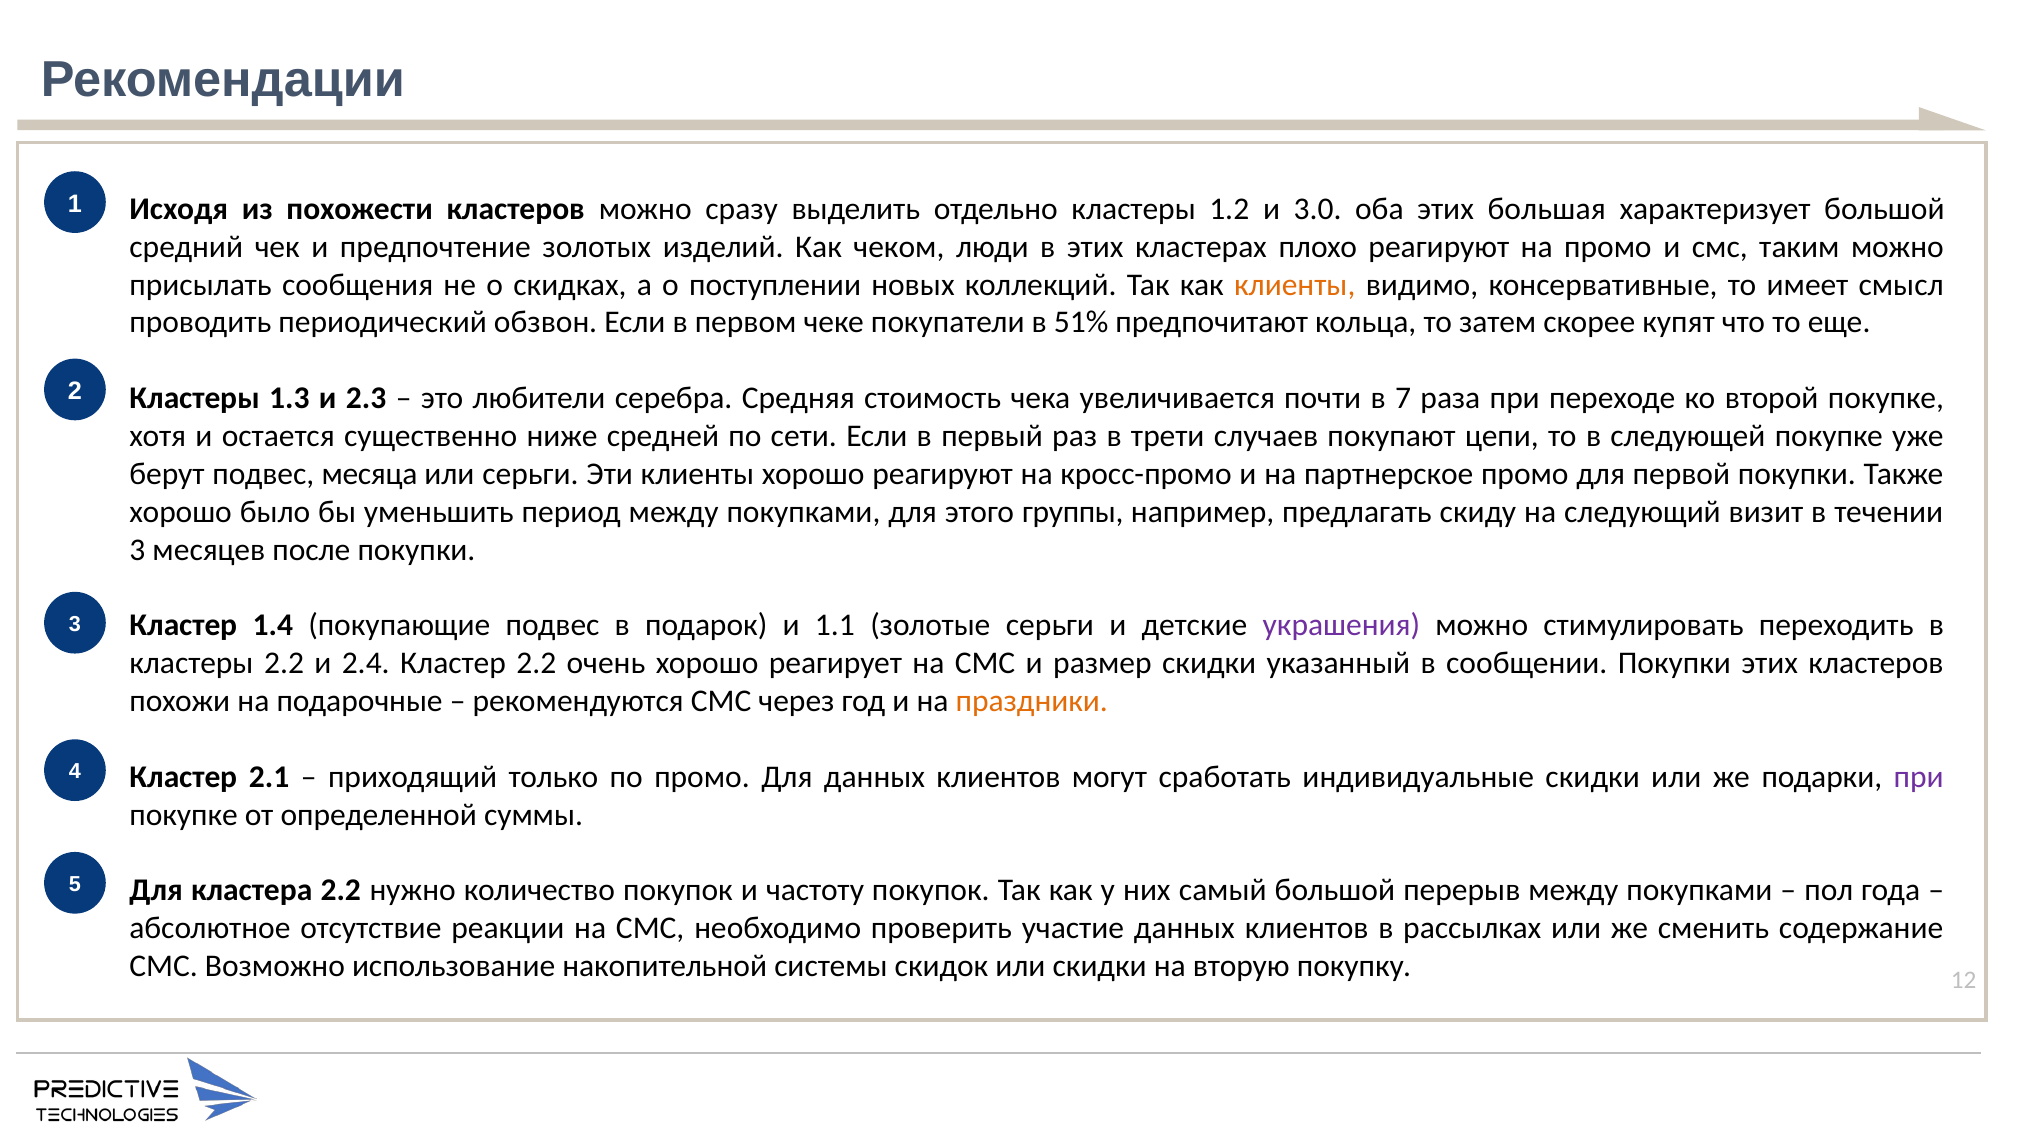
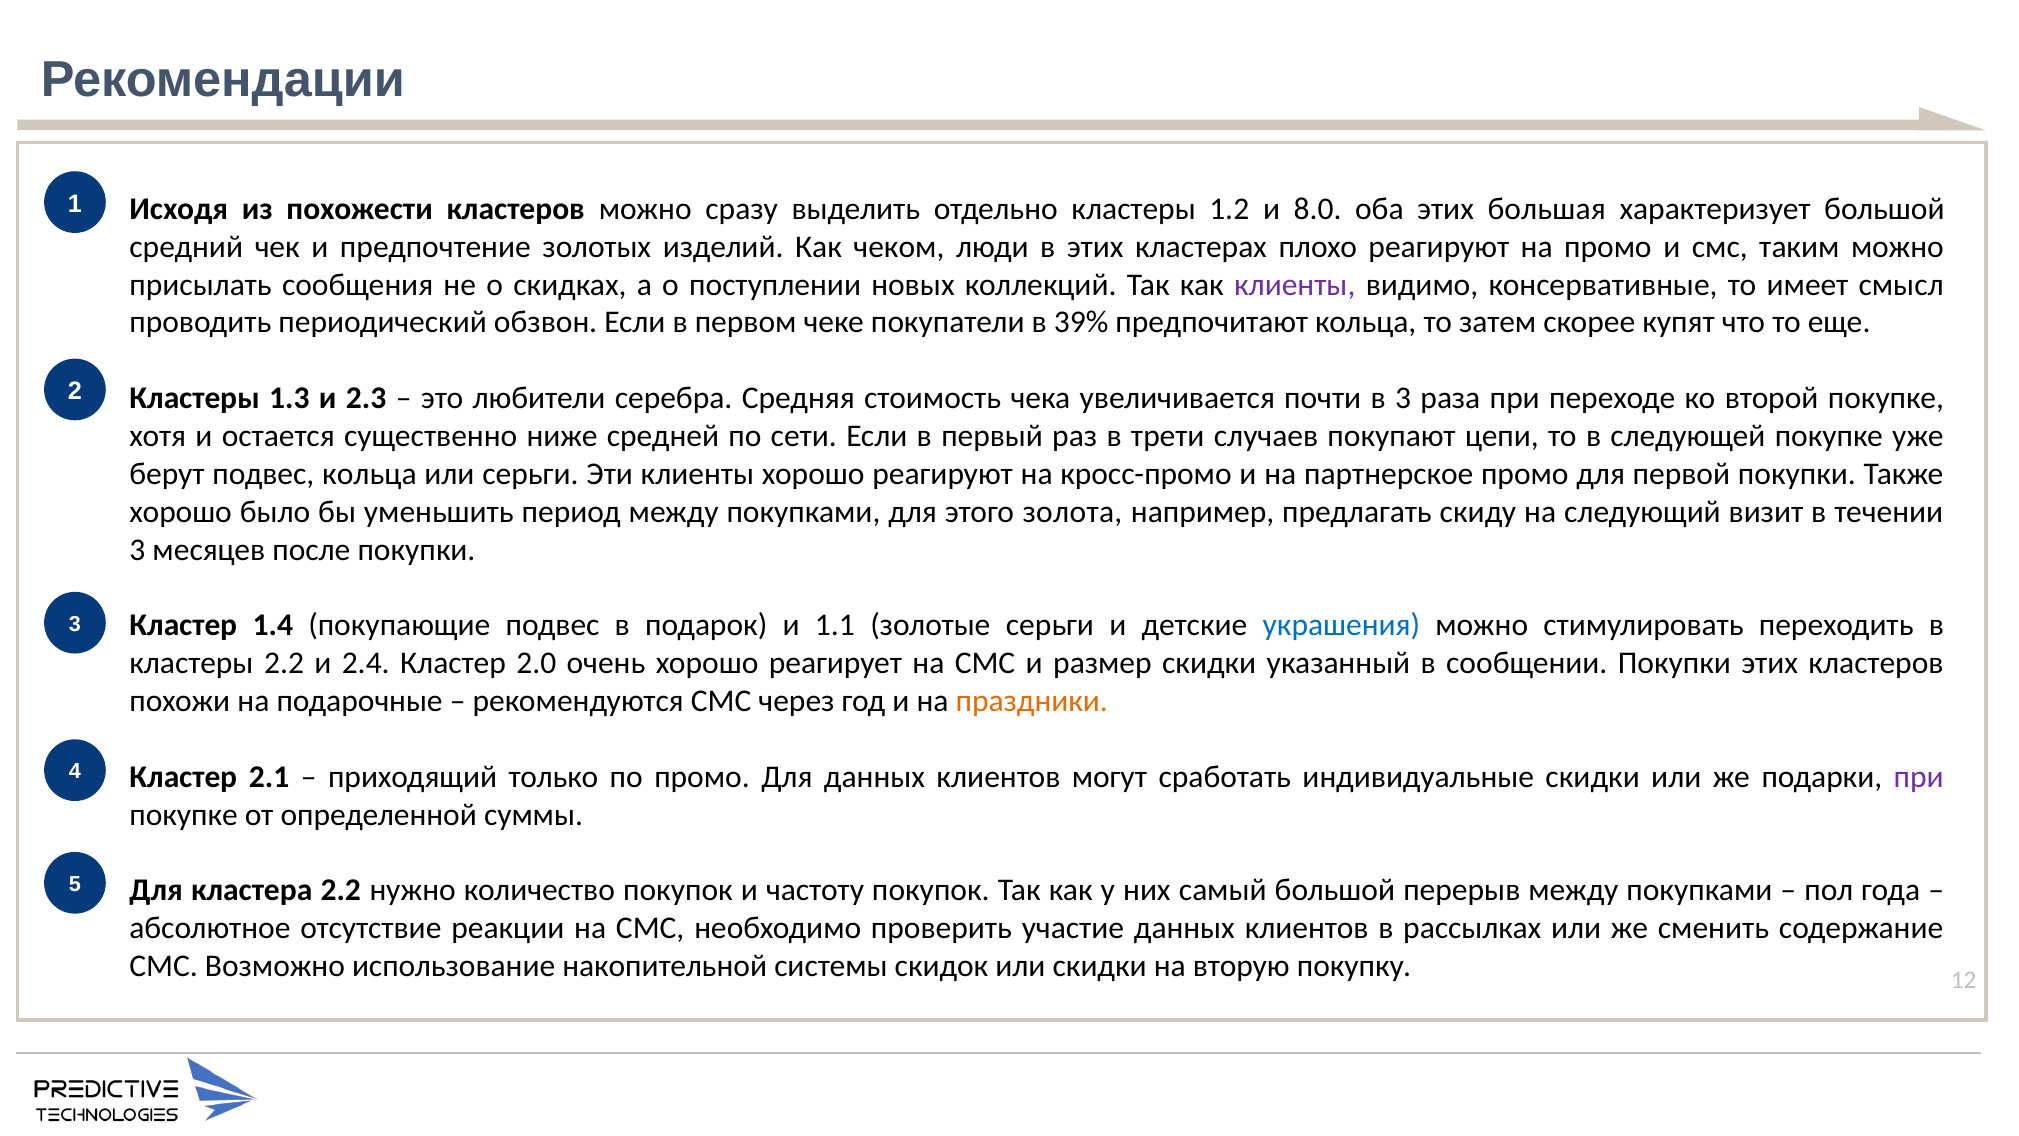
3.0: 3.0 -> 8.0
клиенты at (1295, 285) colour: orange -> purple
51%: 51% -> 39%
в 7: 7 -> 3
подвес месяца: месяца -> кольца
группы: группы -> золота
украшения colour: purple -> blue
Кластер 2.2: 2.2 -> 2.0
